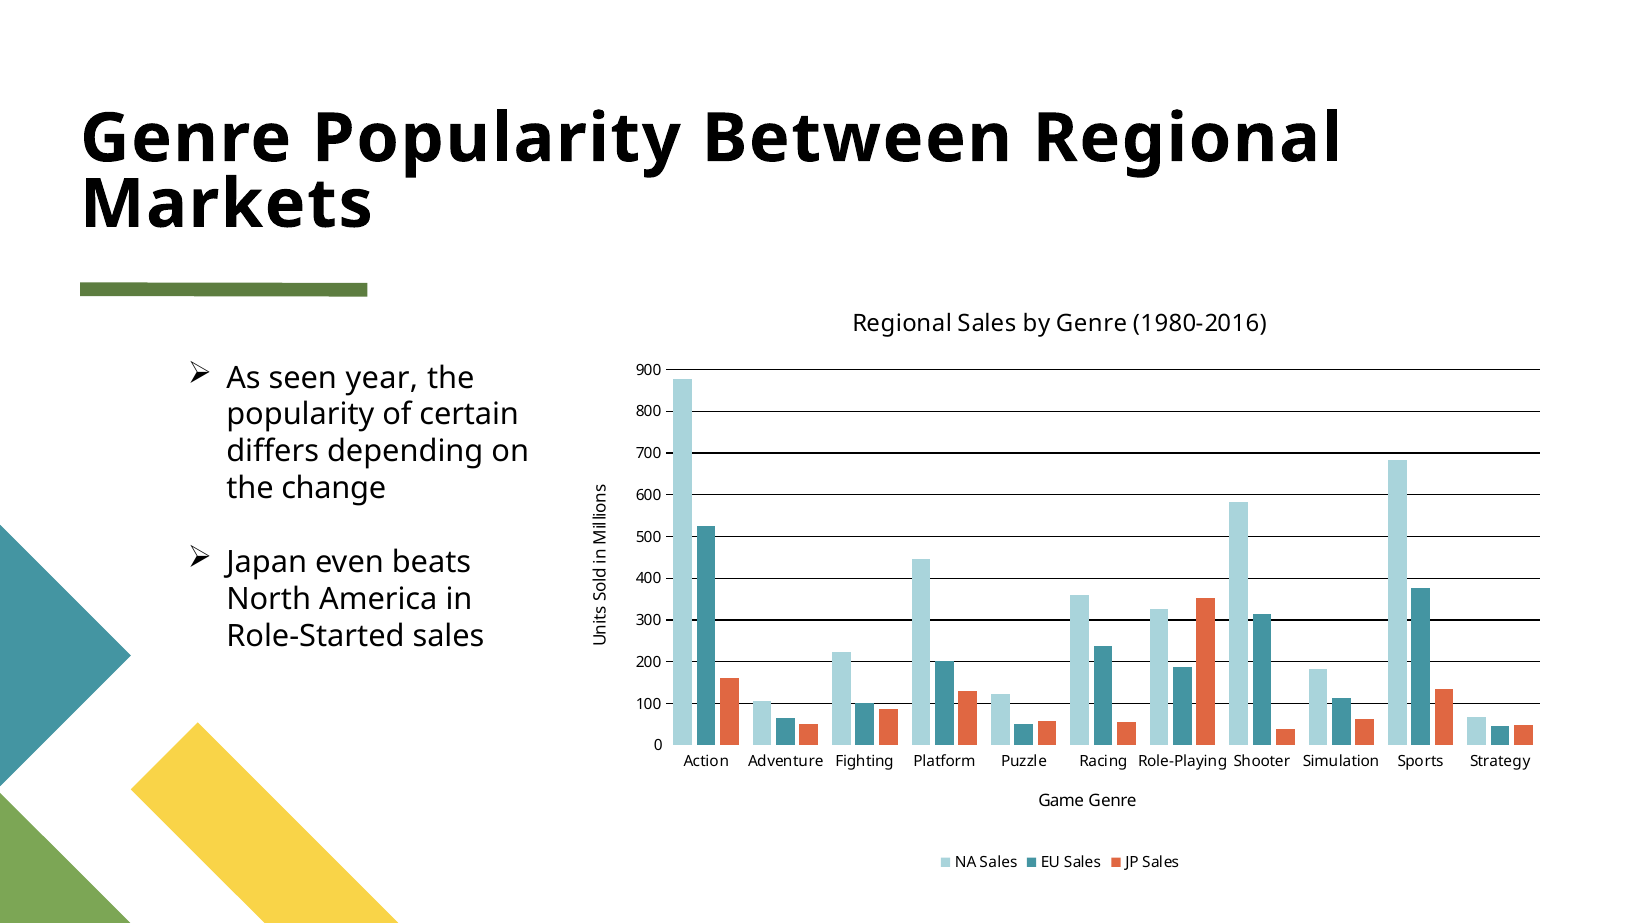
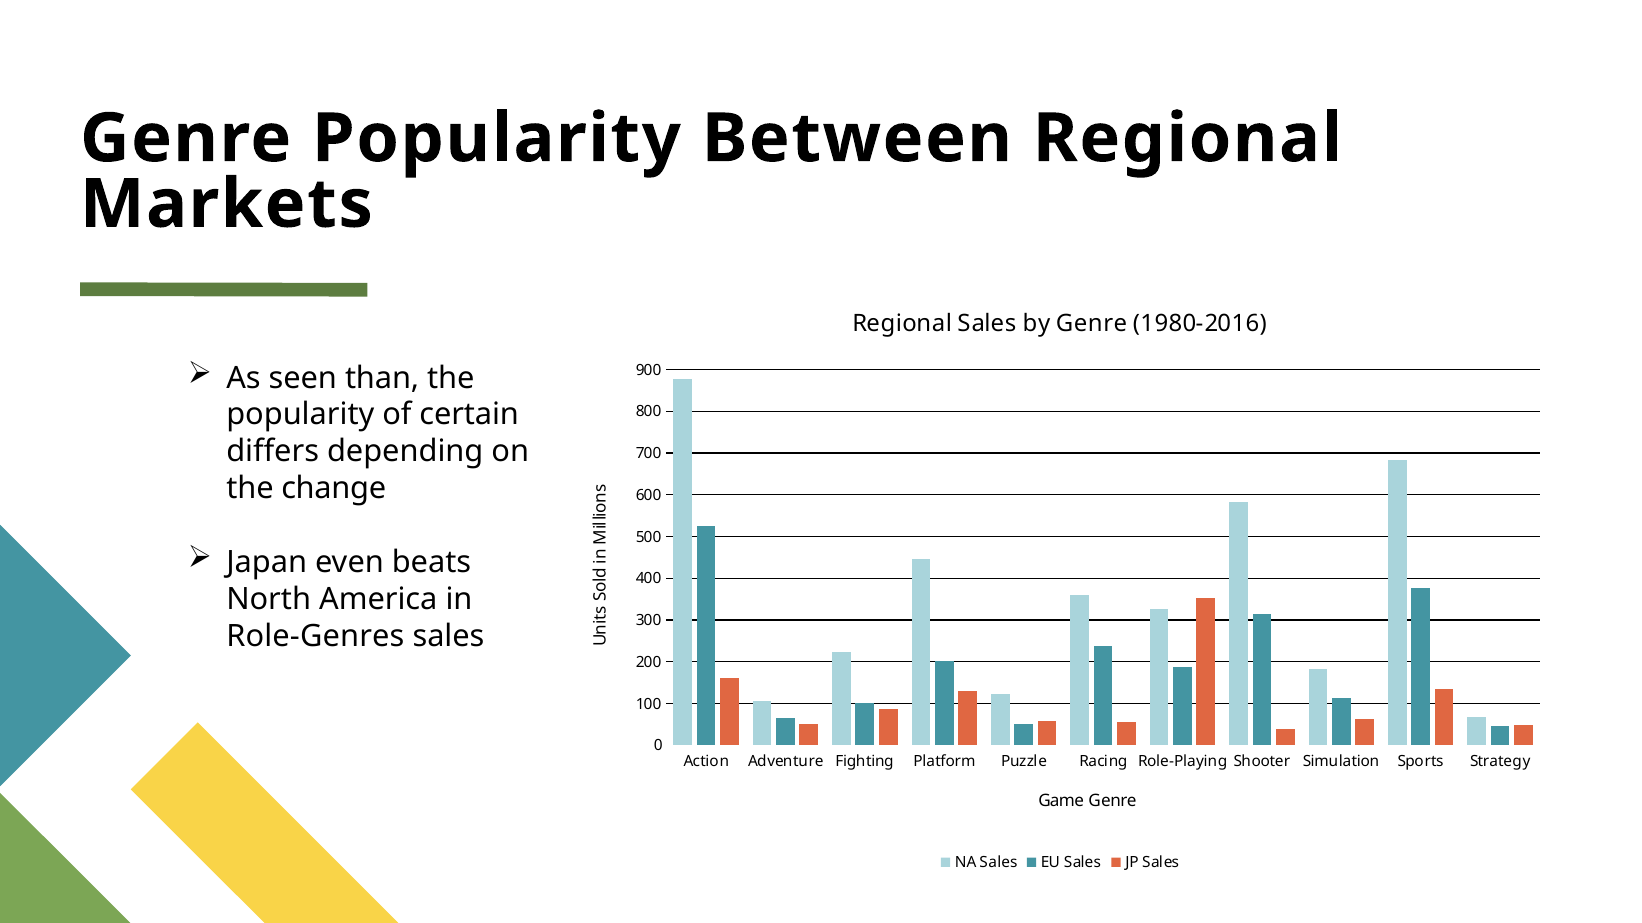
year: year -> than
Role-Started: Role-Started -> Role-Genres
